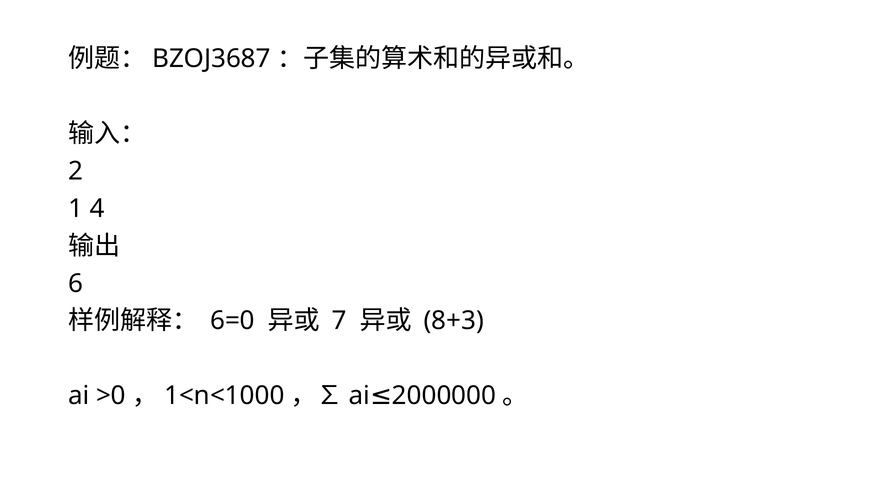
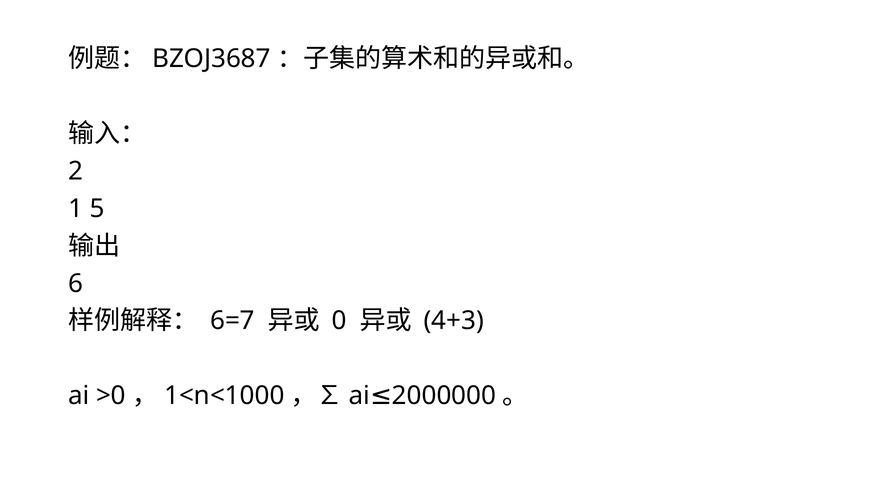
4: 4 -> 5
6=0: 6=0 -> 6=7
7: 7 -> 0
8+3: 8+3 -> 4+3
